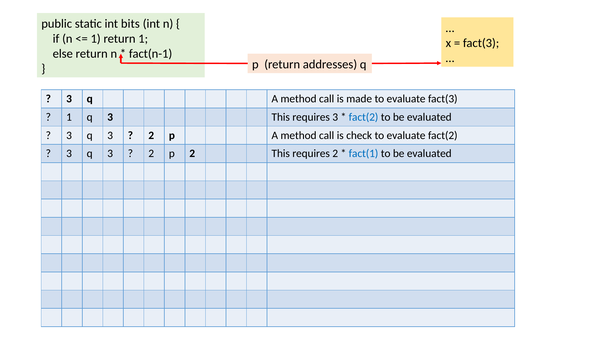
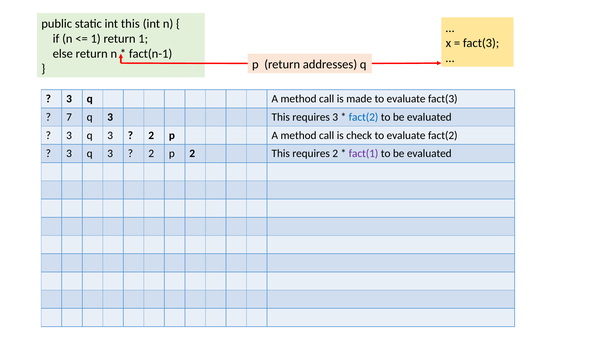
int bits: bits -> this
1 at (69, 117): 1 -> 7
fact(1 colour: blue -> purple
